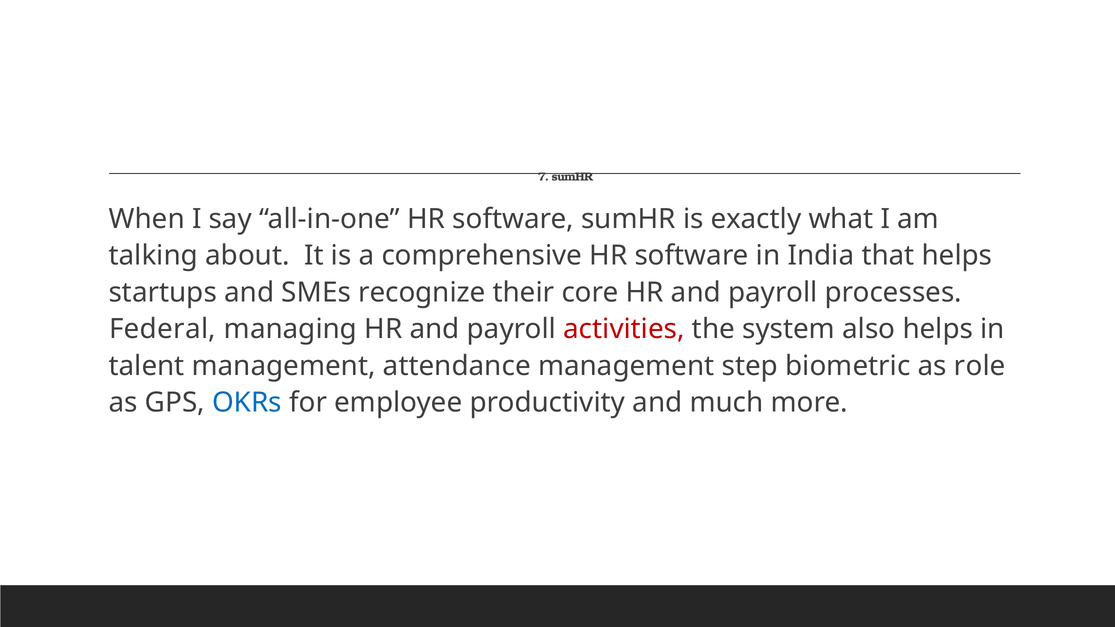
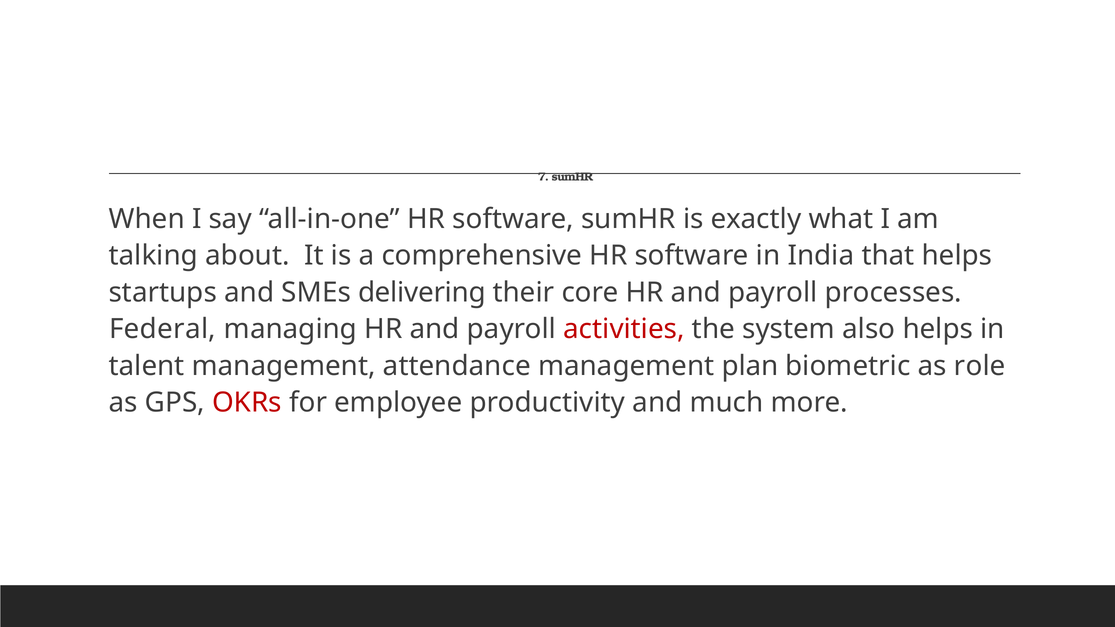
recognize: recognize -> delivering
step: step -> plan
OKRs colour: blue -> red
